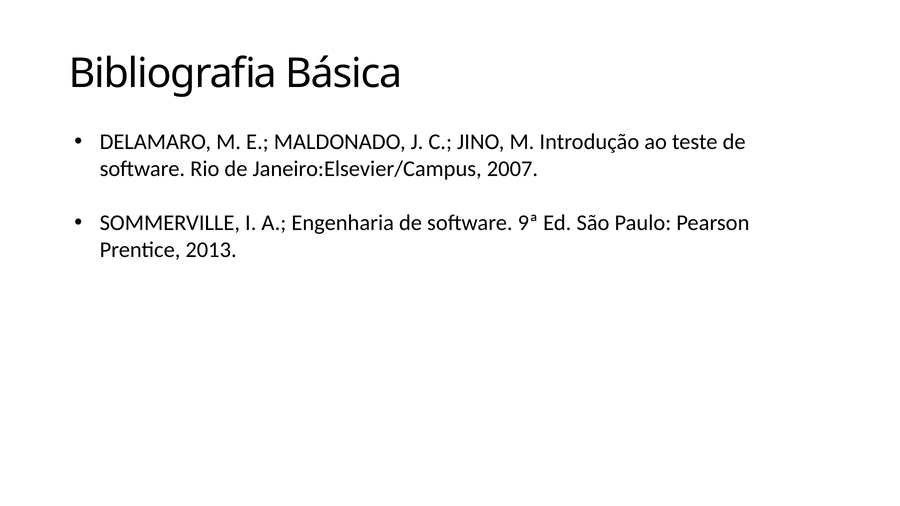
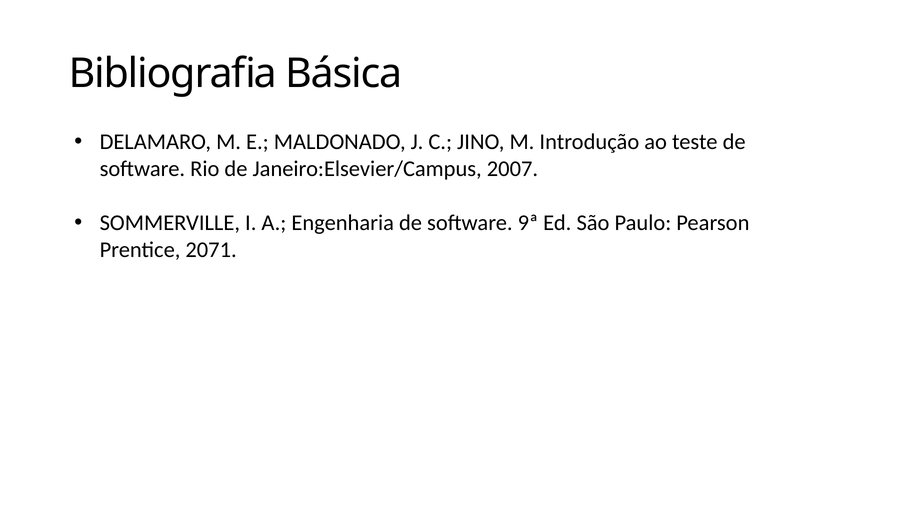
2013: 2013 -> 2071
